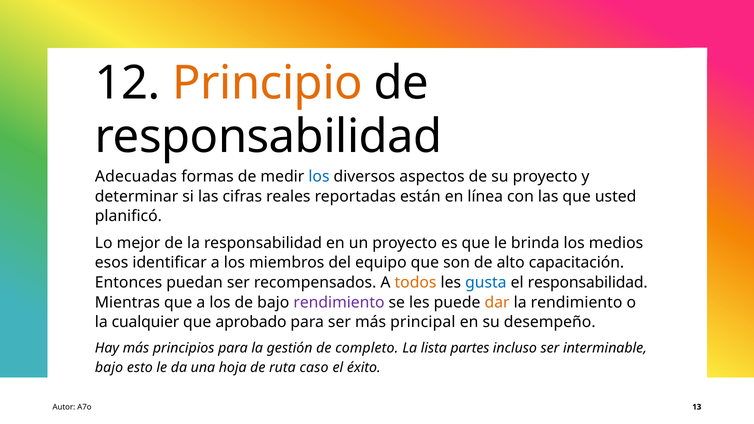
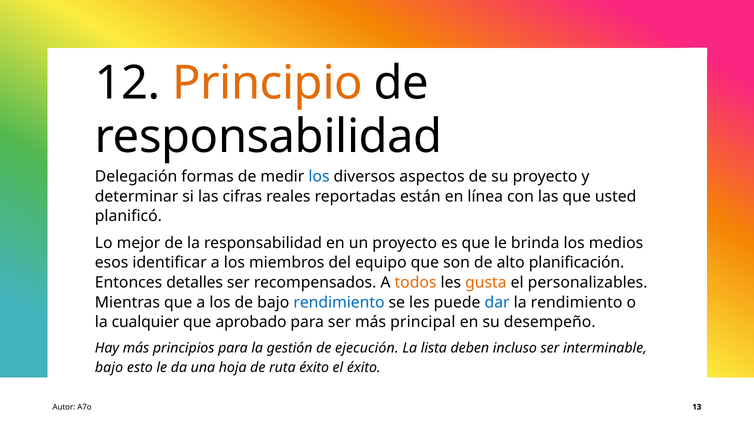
Adecuadas: Adecuadas -> Delegación
capacitación: capacitación -> planificación
puedan: puedan -> detalles
gusta colour: blue -> orange
el responsabilidad: responsabilidad -> personalizables
rendimiento at (339, 302) colour: purple -> blue
dar colour: orange -> blue
completo: completo -> ejecución
partes: partes -> deben
ruta caso: caso -> éxito
